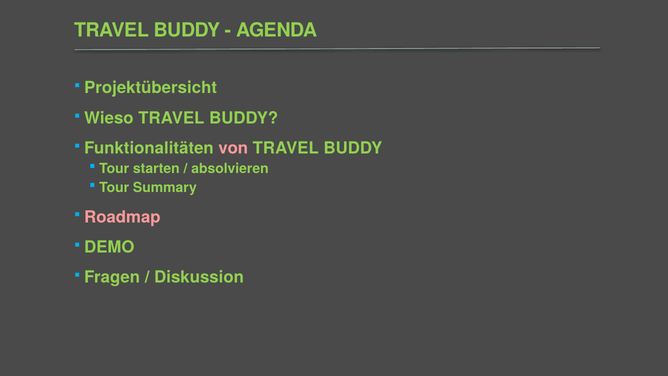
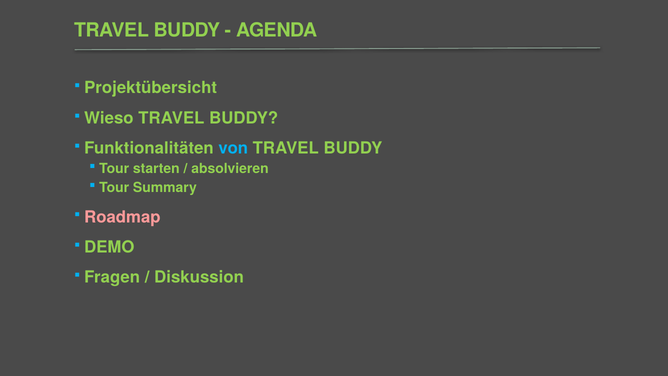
von colour: pink -> light blue
